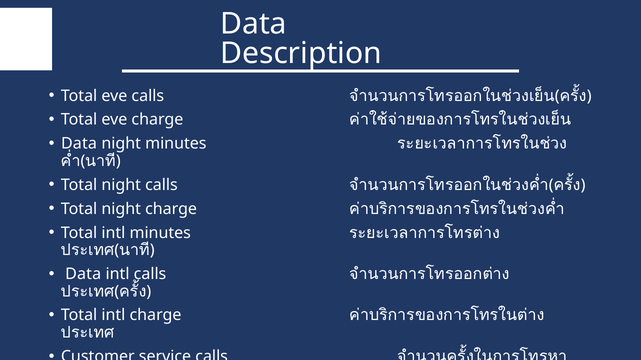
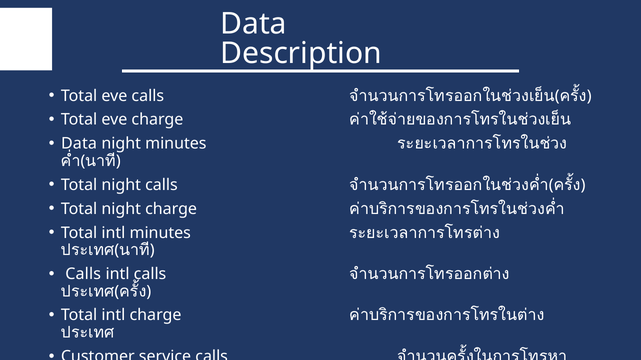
Data at (83, 274): Data -> Calls
